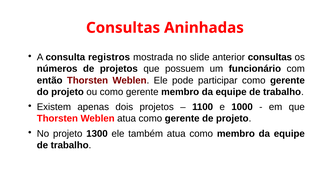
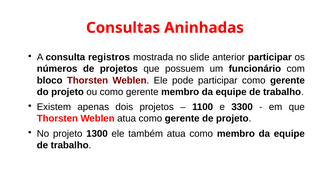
anterior consultas: consultas -> participar
então: então -> bloco
1000: 1000 -> 3300
